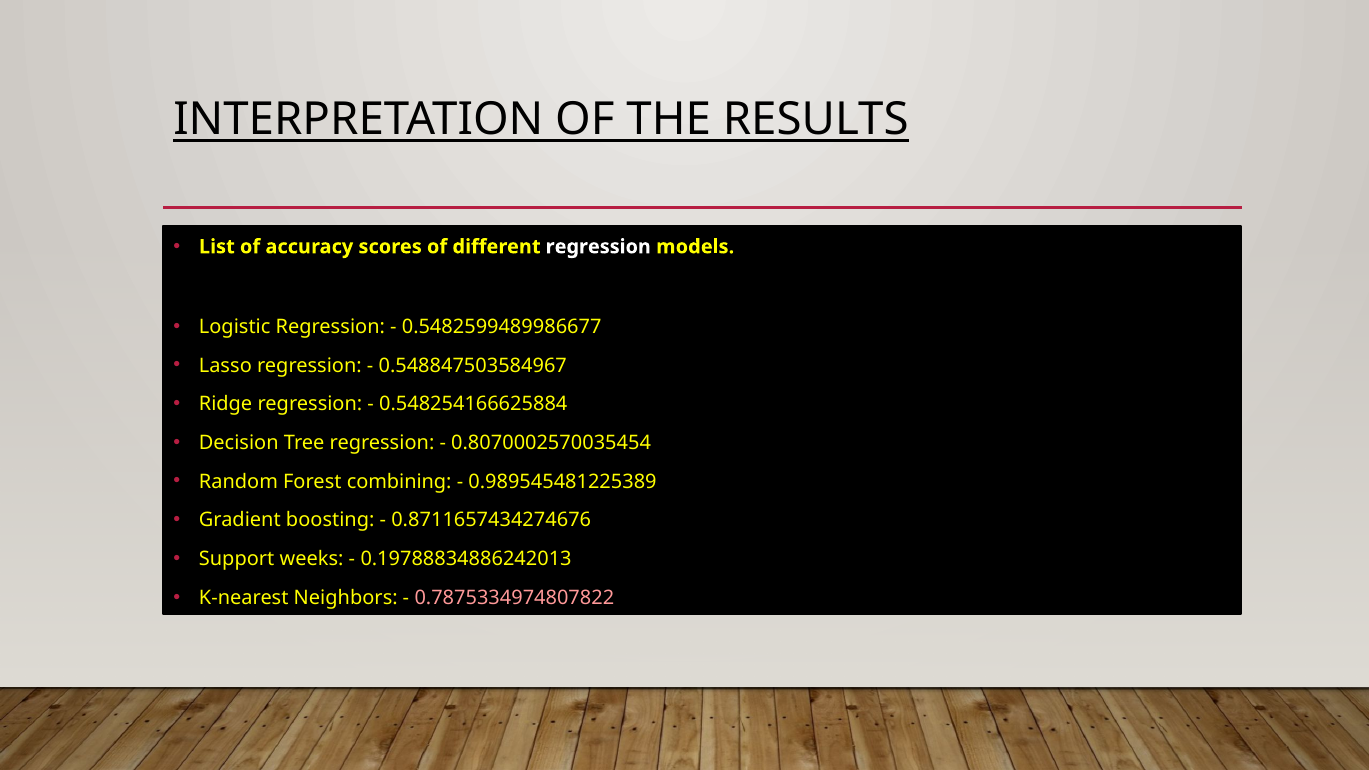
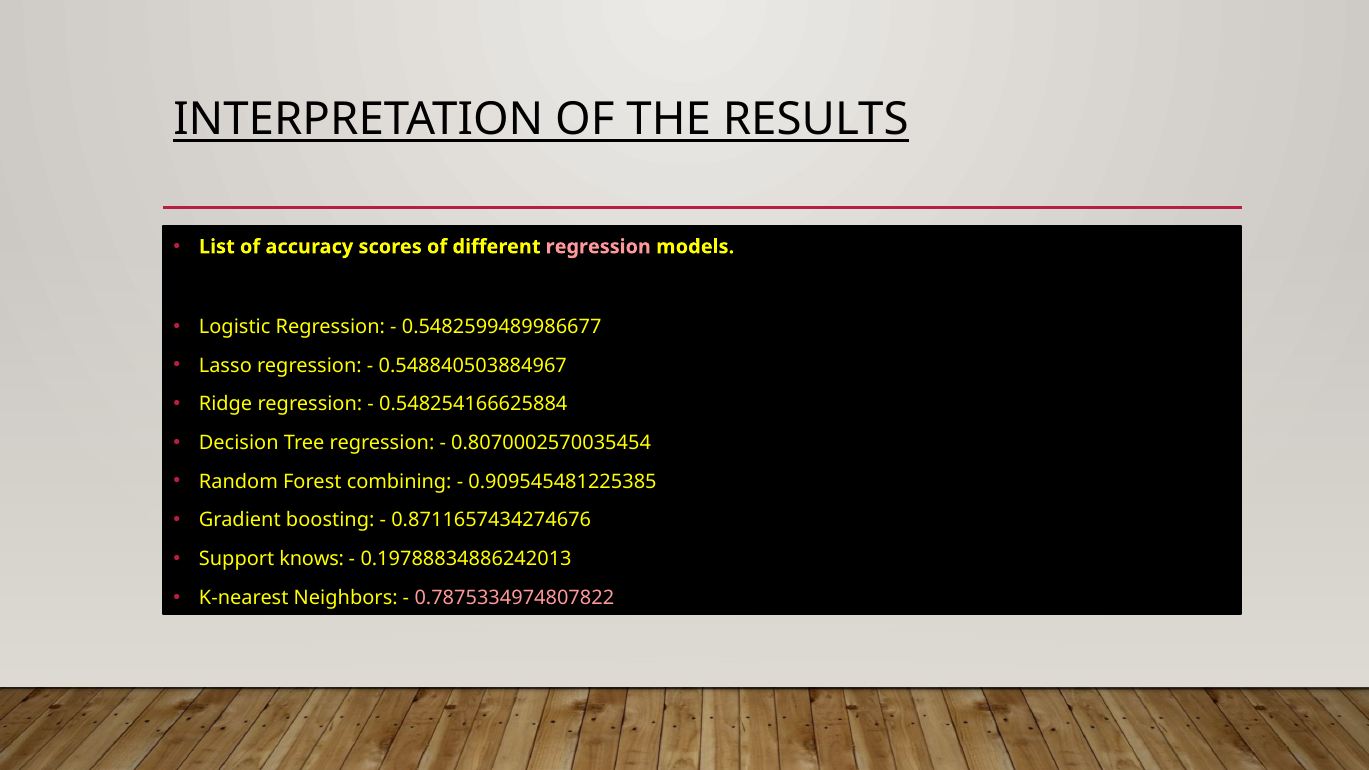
regression at (598, 247) colour: white -> pink
0.548847503584967: 0.548847503584967 -> 0.548840503884967
0.989545481225389: 0.989545481225389 -> 0.909545481225385
weeks: weeks -> knows
